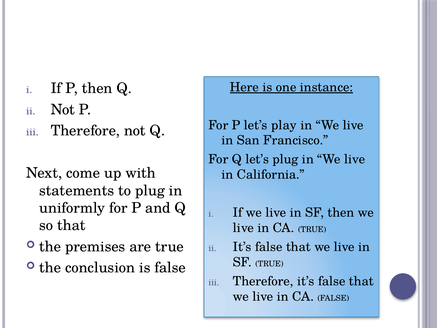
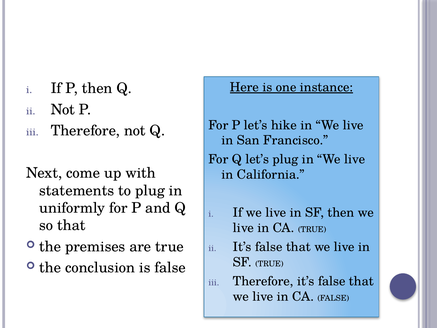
play: play -> hike
